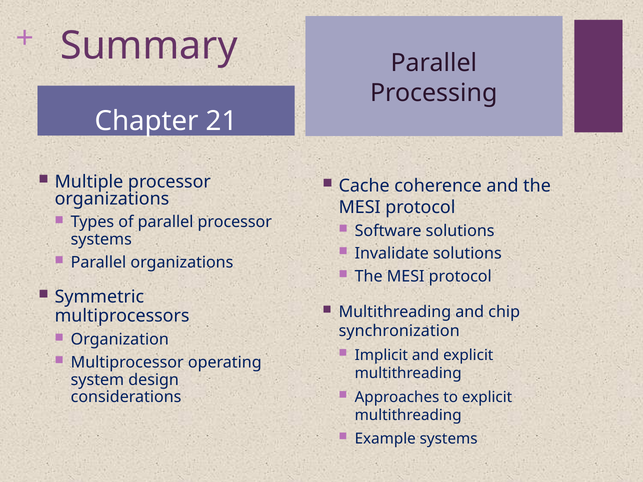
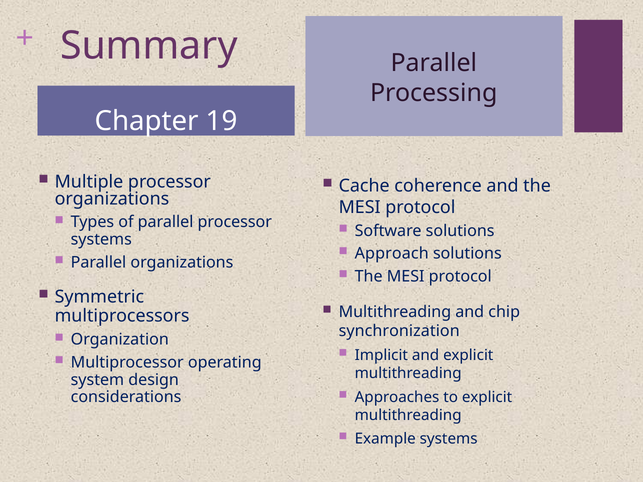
21: 21 -> 19
Invalidate: Invalidate -> Approach
